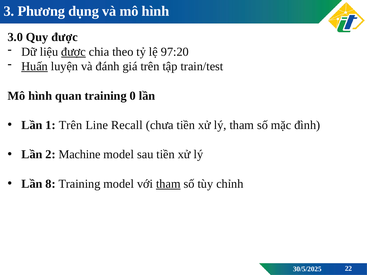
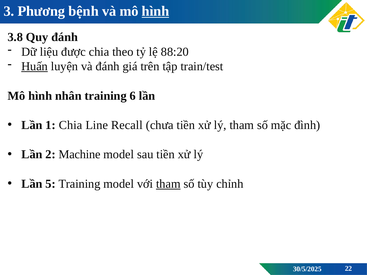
dụng: dụng -> bệnh
hình at (155, 11) underline: none -> present
3.0: 3.0 -> 3.8
Quy được: được -> đánh
được at (74, 52) underline: present -> none
97:20: 97:20 -> 88:20
quan: quan -> nhân
0: 0 -> 6
1 Trên: Trên -> Chia
8: 8 -> 5
